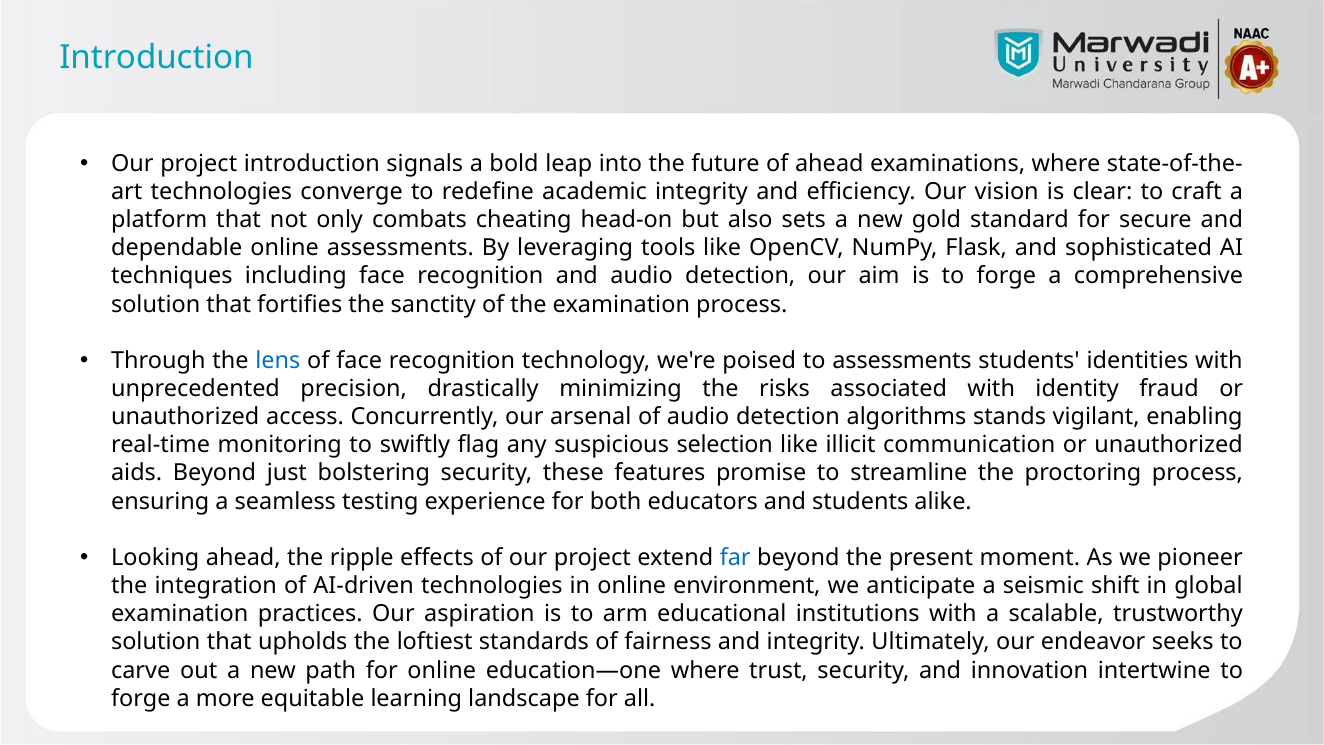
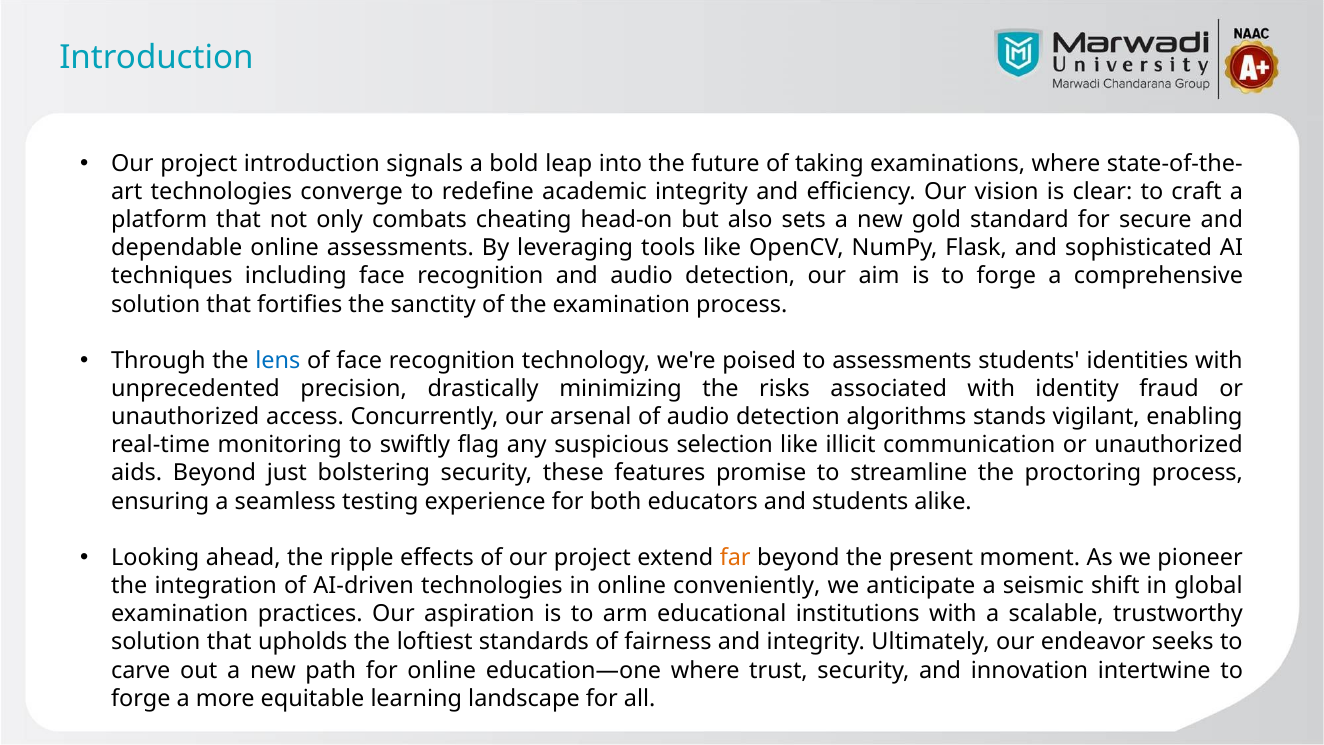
of ahead: ahead -> taking
far colour: blue -> orange
environment: environment -> conveniently
